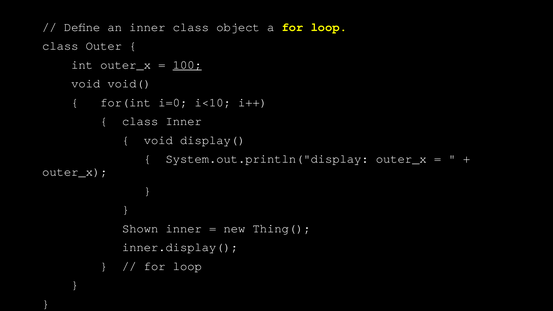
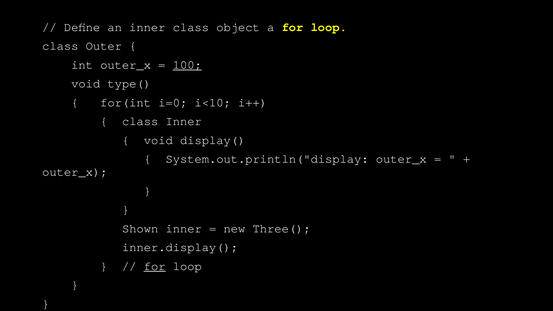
void(: void( -> type(
Thing(: Thing( -> Three(
for at (155, 266) underline: none -> present
